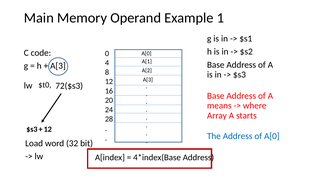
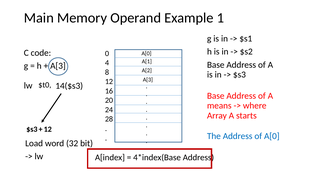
72($s3: 72($s3 -> 14($s3
